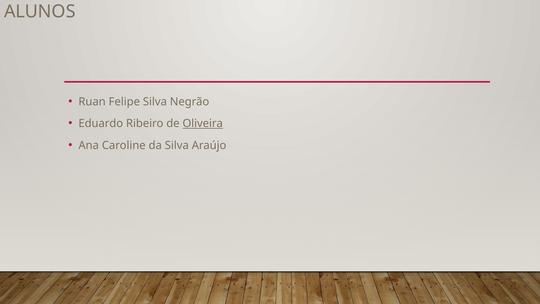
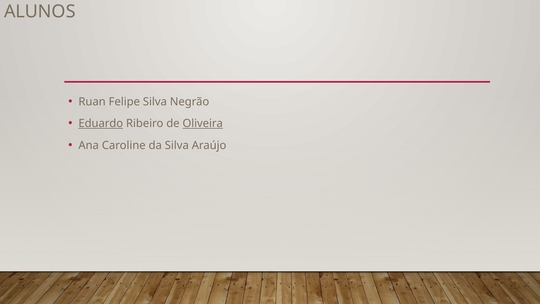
Eduardo underline: none -> present
